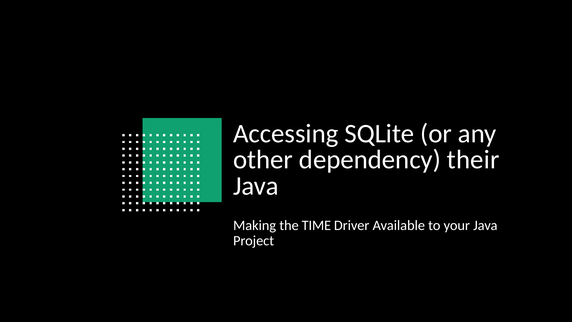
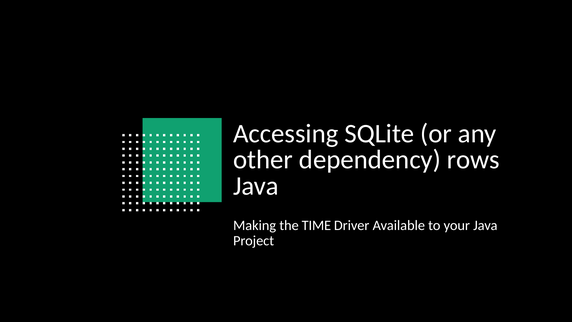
their: their -> rows
